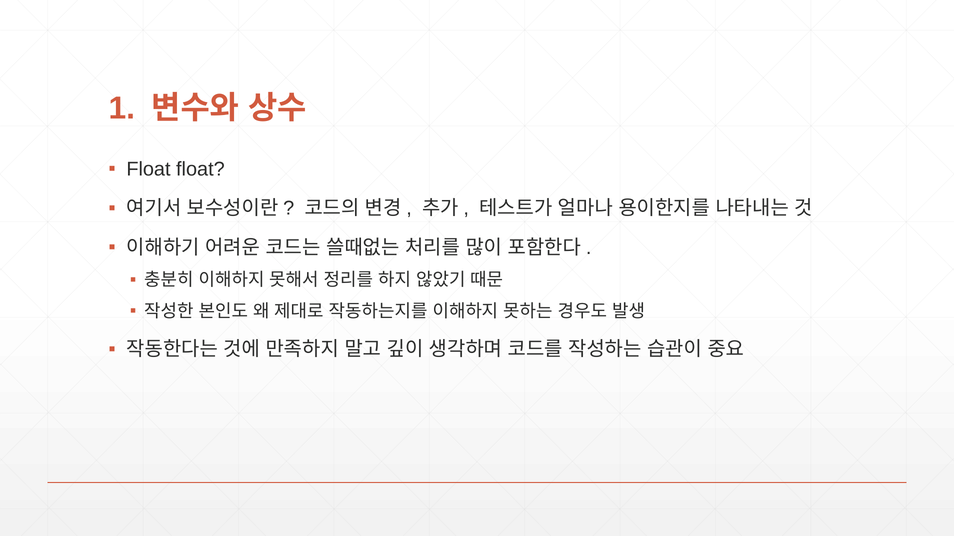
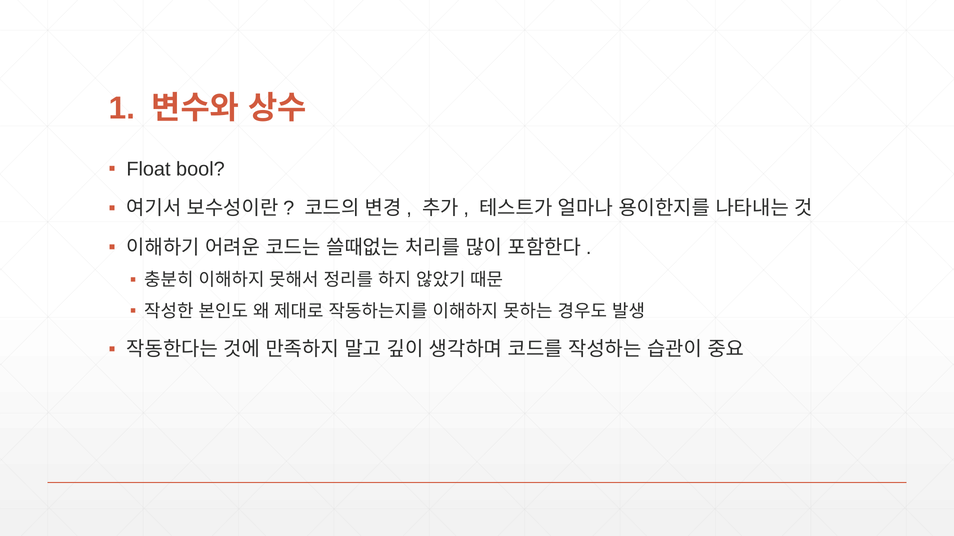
Float float: float -> bool
